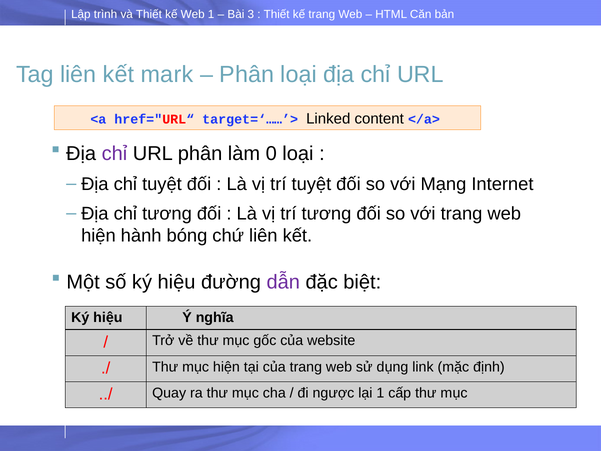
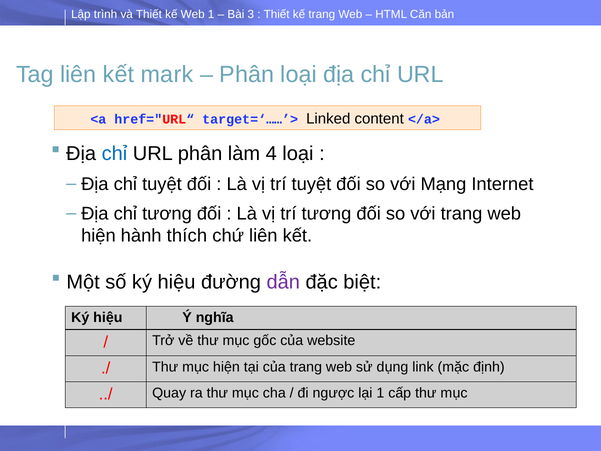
chỉ at (114, 154) colour: purple -> blue
0: 0 -> 4
bóng: bóng -> thích
